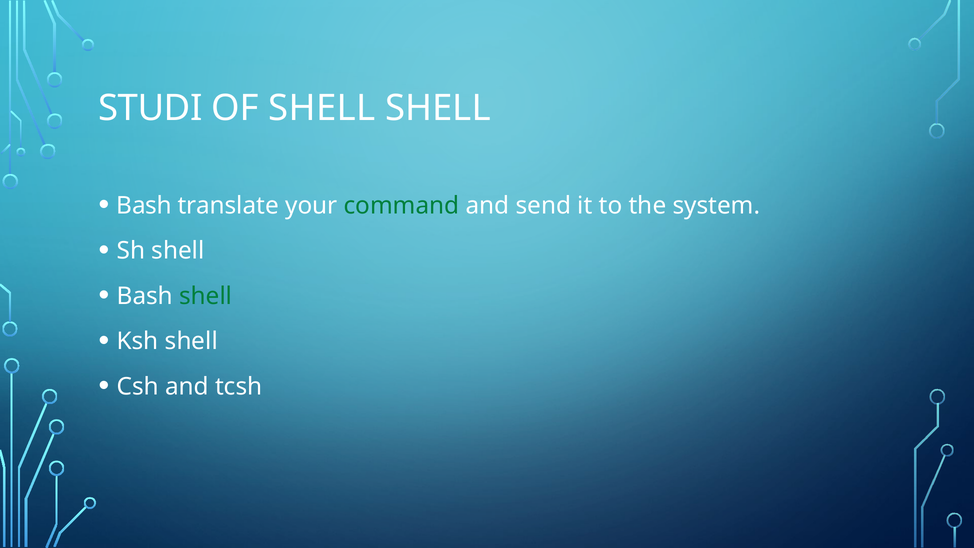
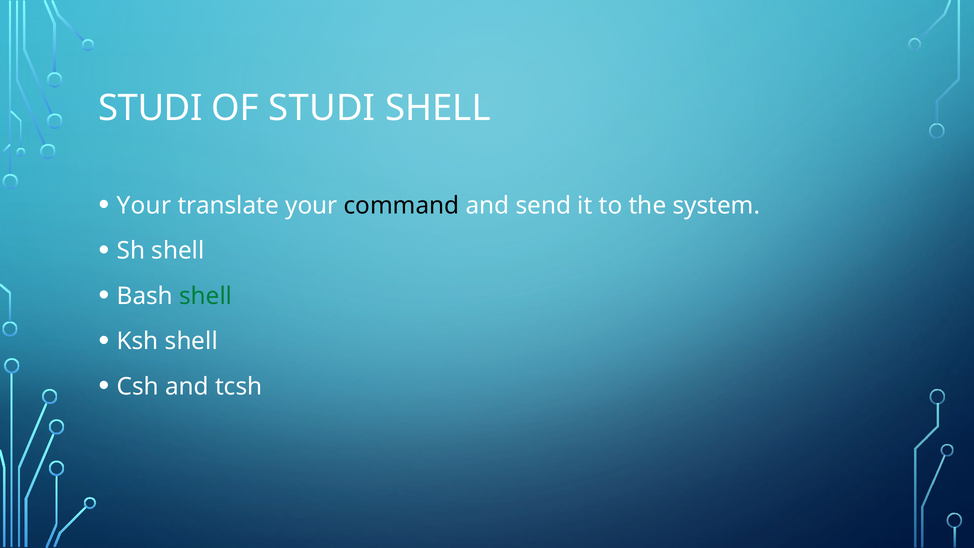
OF SHELL: SHELL -> STUDI
Bash at (144, 206): Bash -> Your
command colour: green -> black
